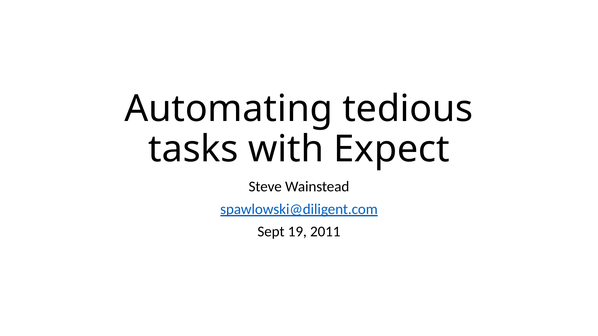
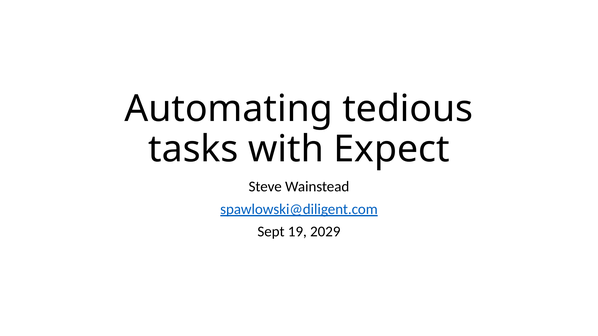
2011: 2011 -> 2029
